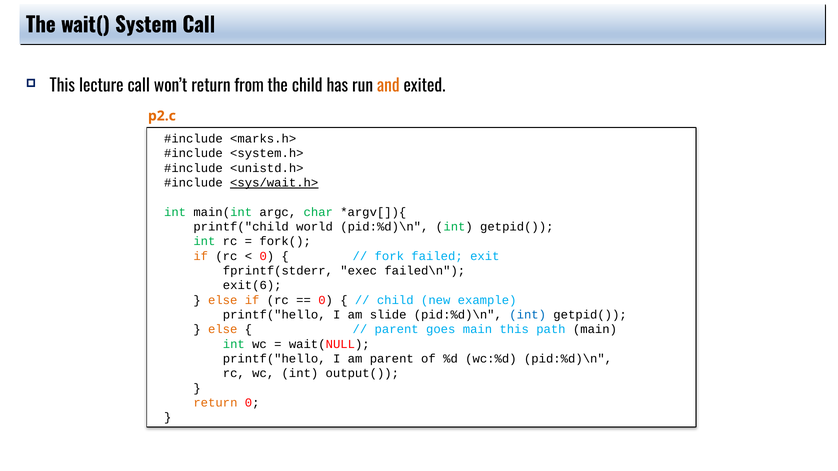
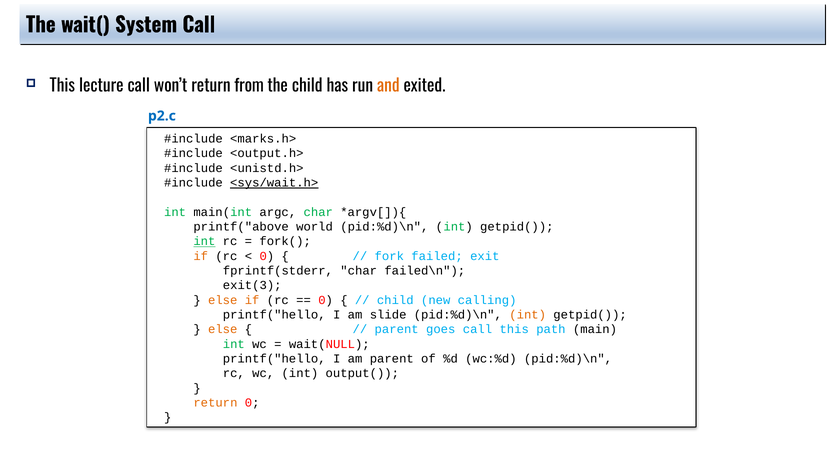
p2.c colour: orange -> blue
<system.h>: <system.h> -> <output.h>
printf("child: printf("child -> printf("above
int at (204, 242) underline: none -> present
fprintf(stderr exec: exec -> char
exit(6: exit(6 -> exit(3
example: example -> calling
int at (528, 315) colour: blue -> orange
goes main: main -> call
